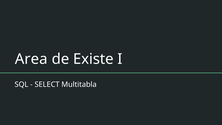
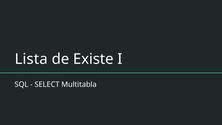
Area: Area -> Lista
